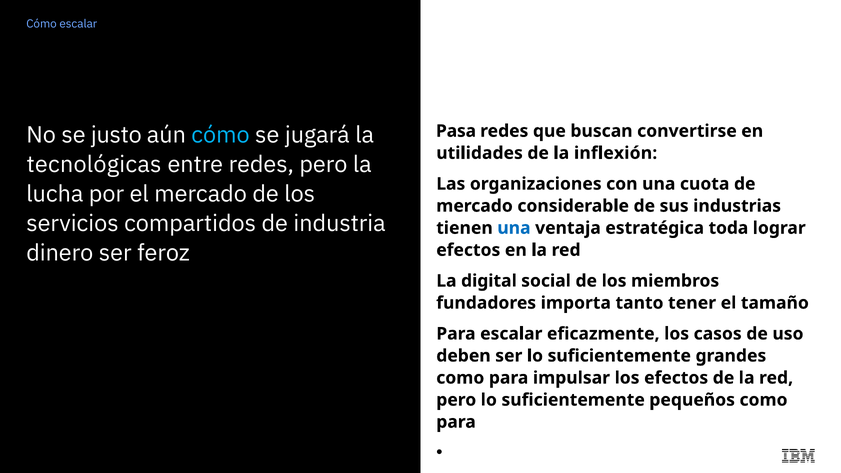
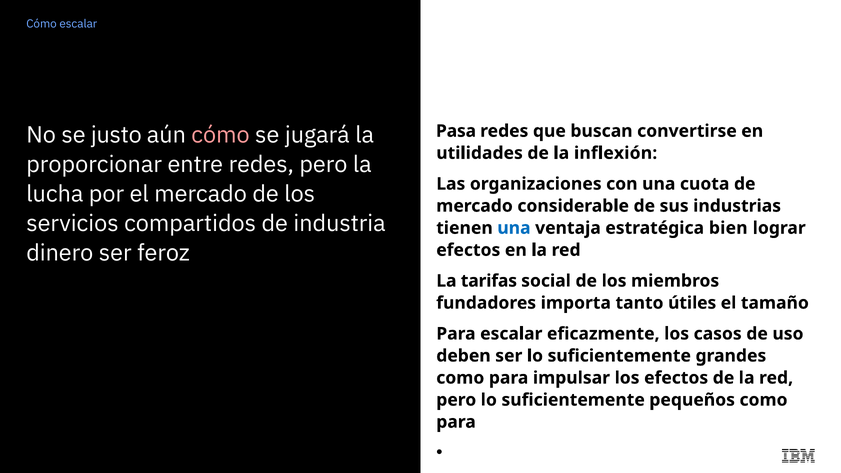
cómo at (221, 135) colour: light blue -> pink
tecnológicas: tecnológicas -> proporcionar
toda: toda -> bien
digital: digital -> tarifas
tener: tener -> útiles
